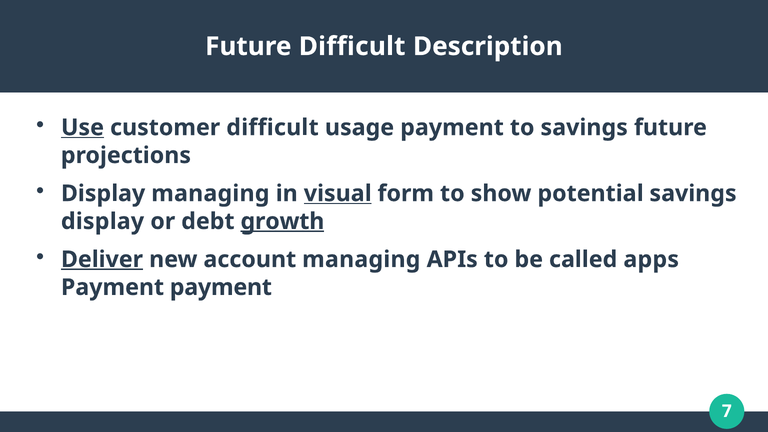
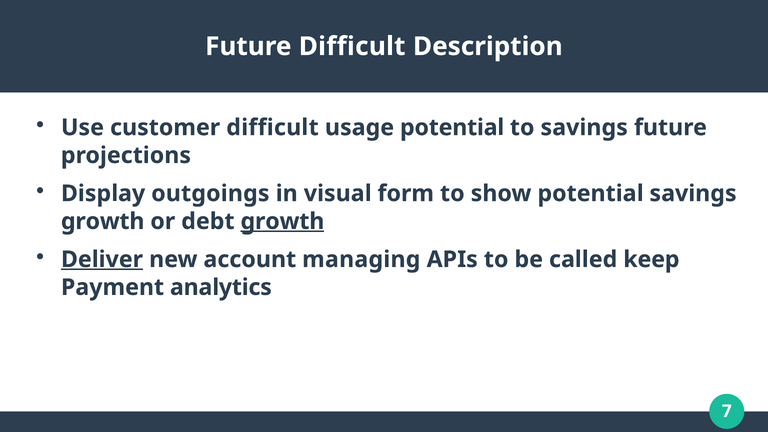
Use underline: present -> none
usage payment: payment -> potential
Display managing: managing -> outgoings
visual underline: present -> none
display at (103, 221): display -> growth
apps: apps -> keep
Payment payment: payment -> analytics
